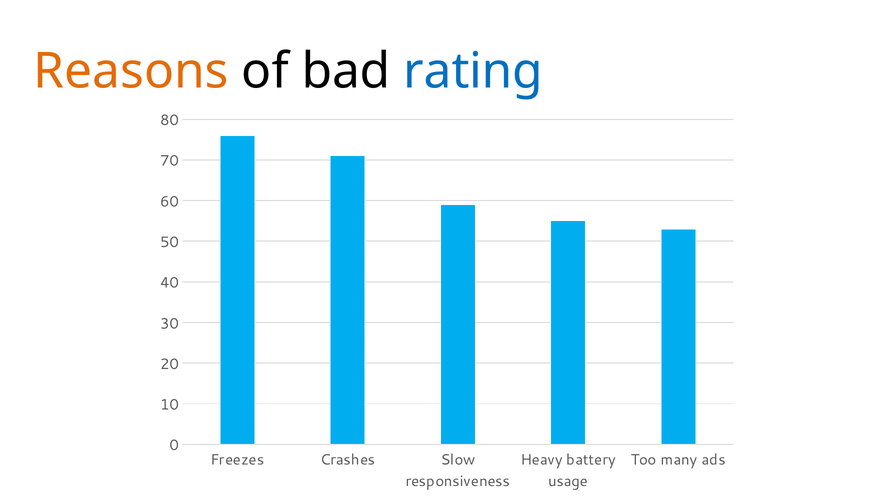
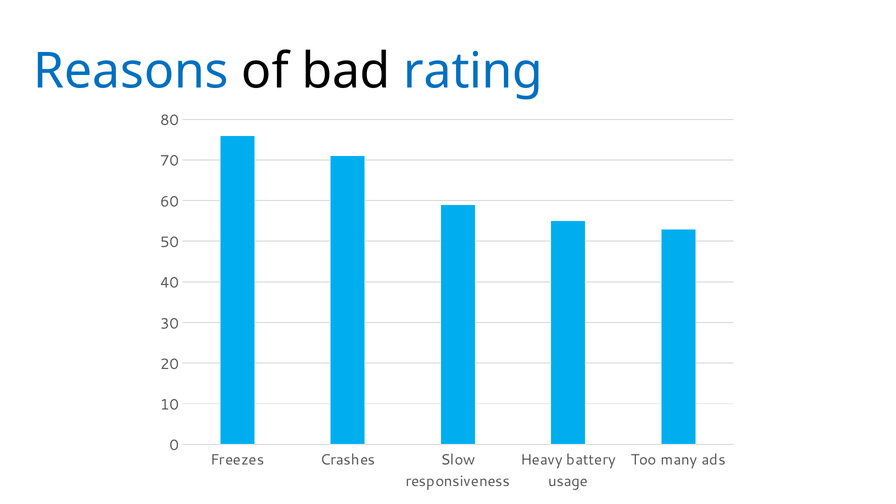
Reasons colour: orange -> blue
